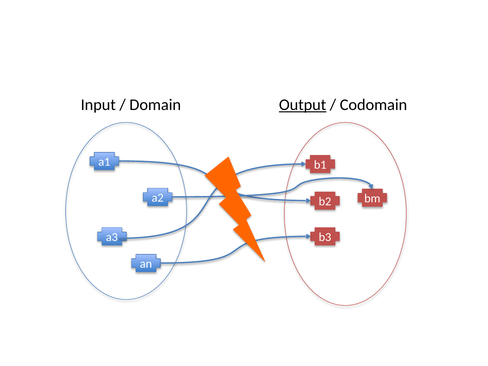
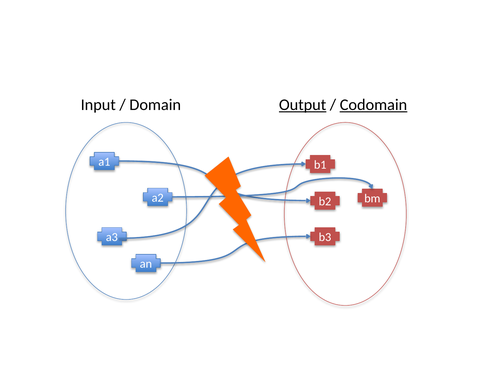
Codomain underline: none -> present
